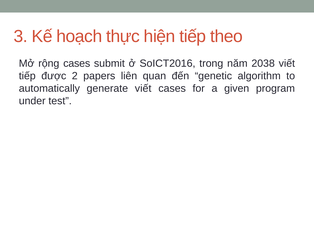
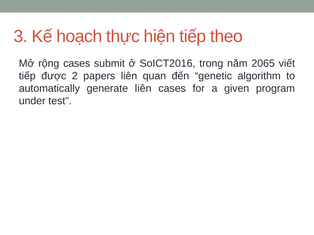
2038: 2038 -> 2065
generate viết: viết -> liên
